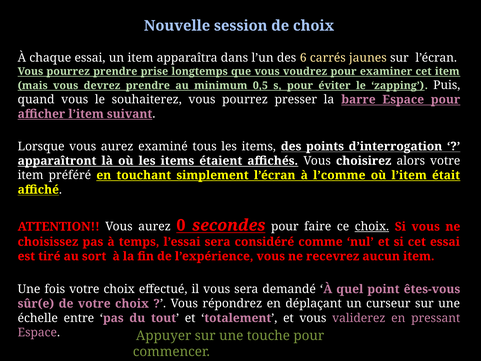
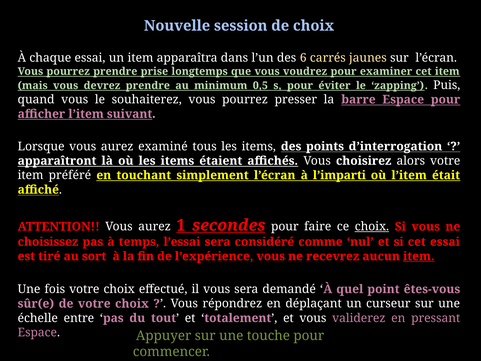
l’comme: l’comme -> l’imparti
0: 0 -> 1
item at (419, 256) underline: none -> present
